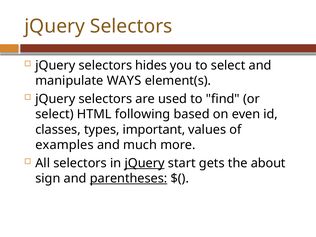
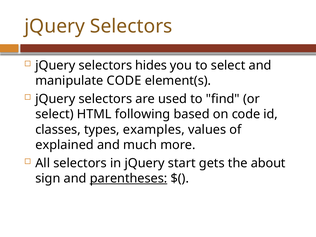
manipulate WAYS: WAYS -> CODE
on even: even -> code
important: important -> examples
examples: examples -> explained
jQuery at (145, 163) underline: present -> none
